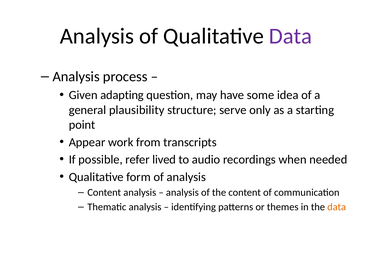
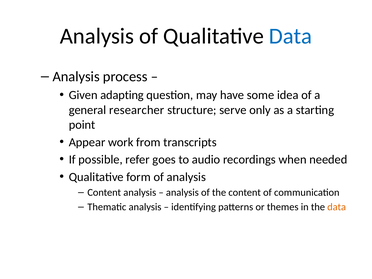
Data at (291, 36) colour: purple -> blue
plausibility: plausibility -> researcher
lived: lived -> goes
